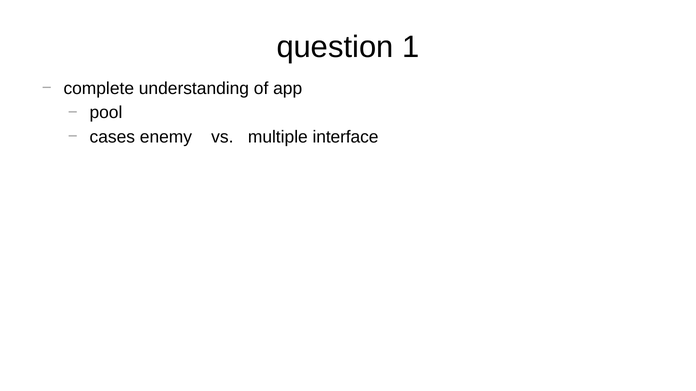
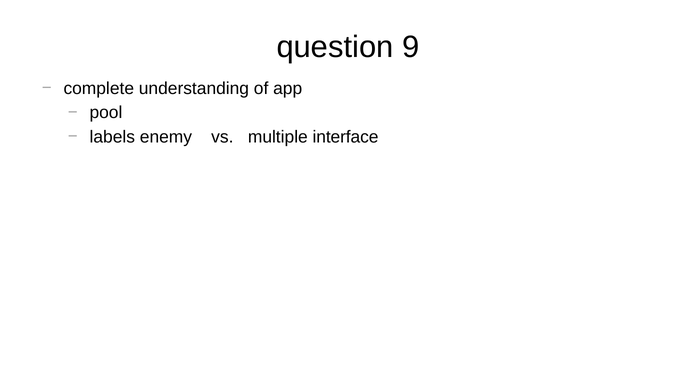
1: 1 -> 9
cases: cases -> labels
